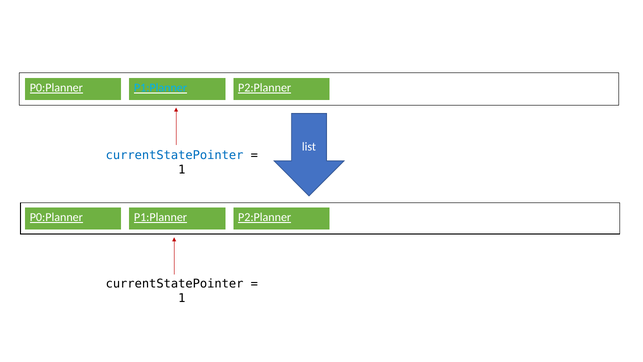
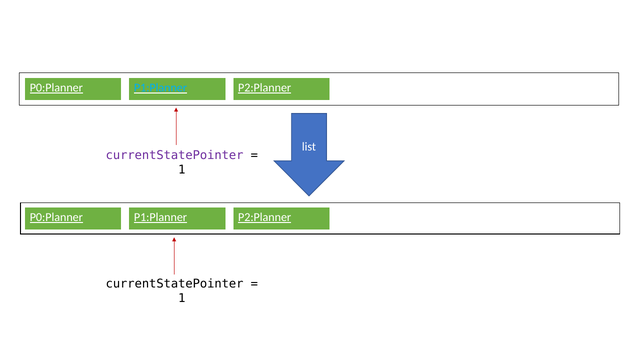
currentStatePointer at (175, 155) colour: blue -> purple
